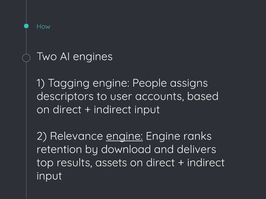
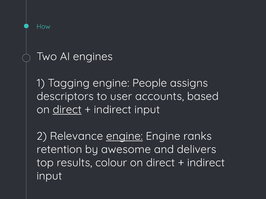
direct at (67, 110) underline: none -> present
download: download -> awesome
assets: assets -> colour
